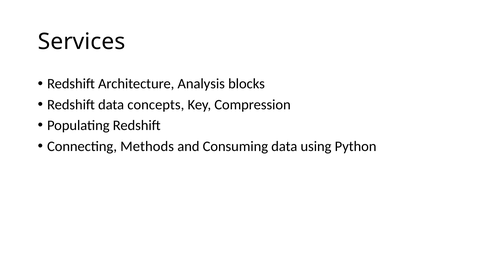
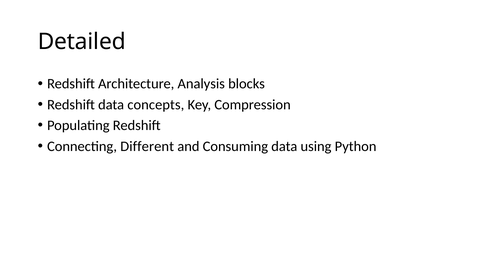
Services: Services -> Detailed
Methods: Methods -> Different
